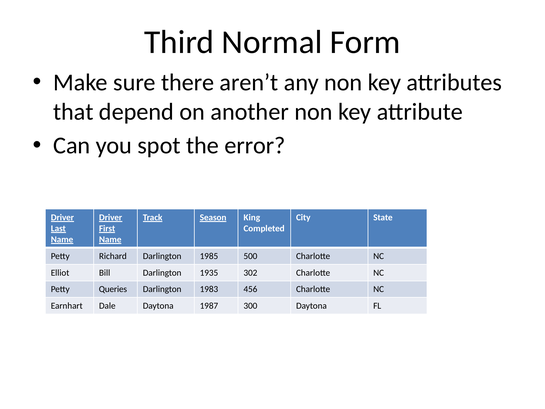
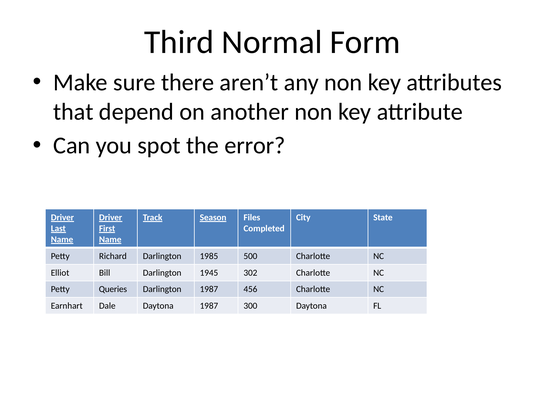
King: King -> Files
1935: 1935 -> 1945
Darlington 1983: 1983 -> 1987
